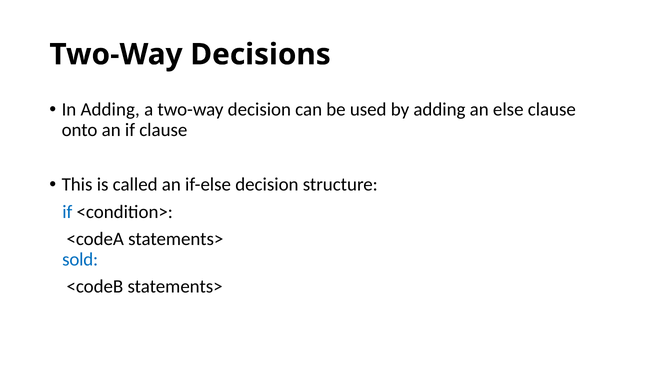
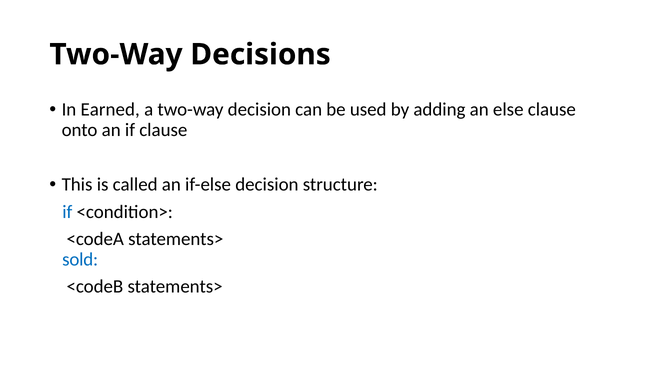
In Adding: Adding -> Earned
